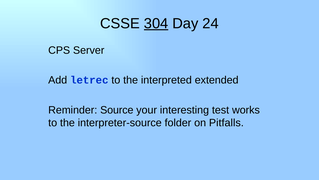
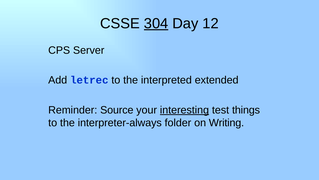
24: 24 -> 12
interesting underline: none -> present
works: works -> things
interpreter-source: interpreter-source -> interpreter-always
Pitfalls: Pitfalls -> Writing
